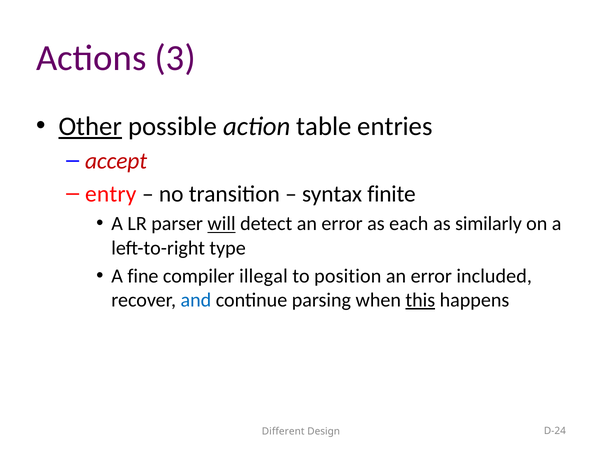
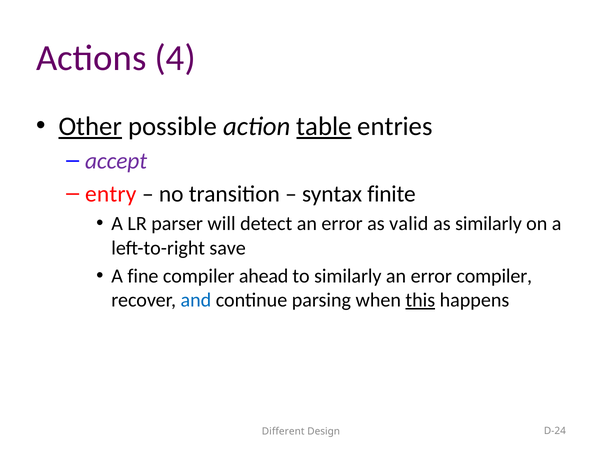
3: 3 -> 4
table underline: none -> present
accept colour: red -> purple
will underline: present -> none
each: each -> valid
type: type -> save
illegal: illegal -> ahead
to position: position -> similarly
error included: included -> compiler
